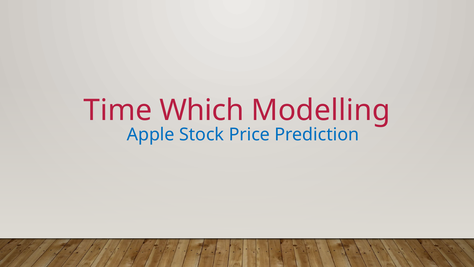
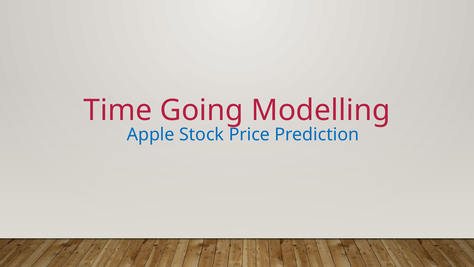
Which: Which -> Going
